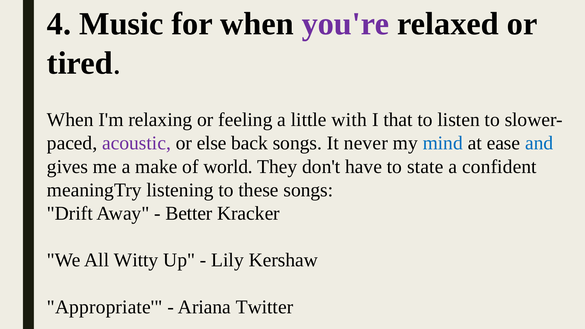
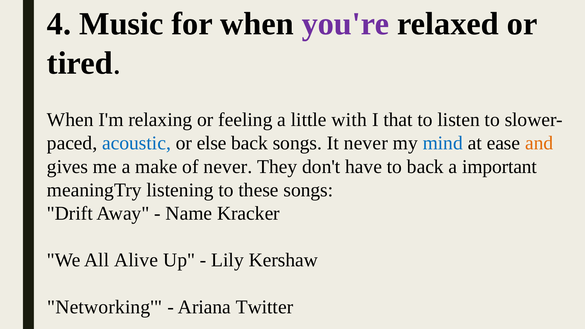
acoustic colour: purple -> blue
and colour: blue -> orange
of world: world -> never
to state: state -> back
confident: confident -> important
Better: Better -> Name
Witty: Witty -> Alive
Appropriate: Appropriate -> Networking
